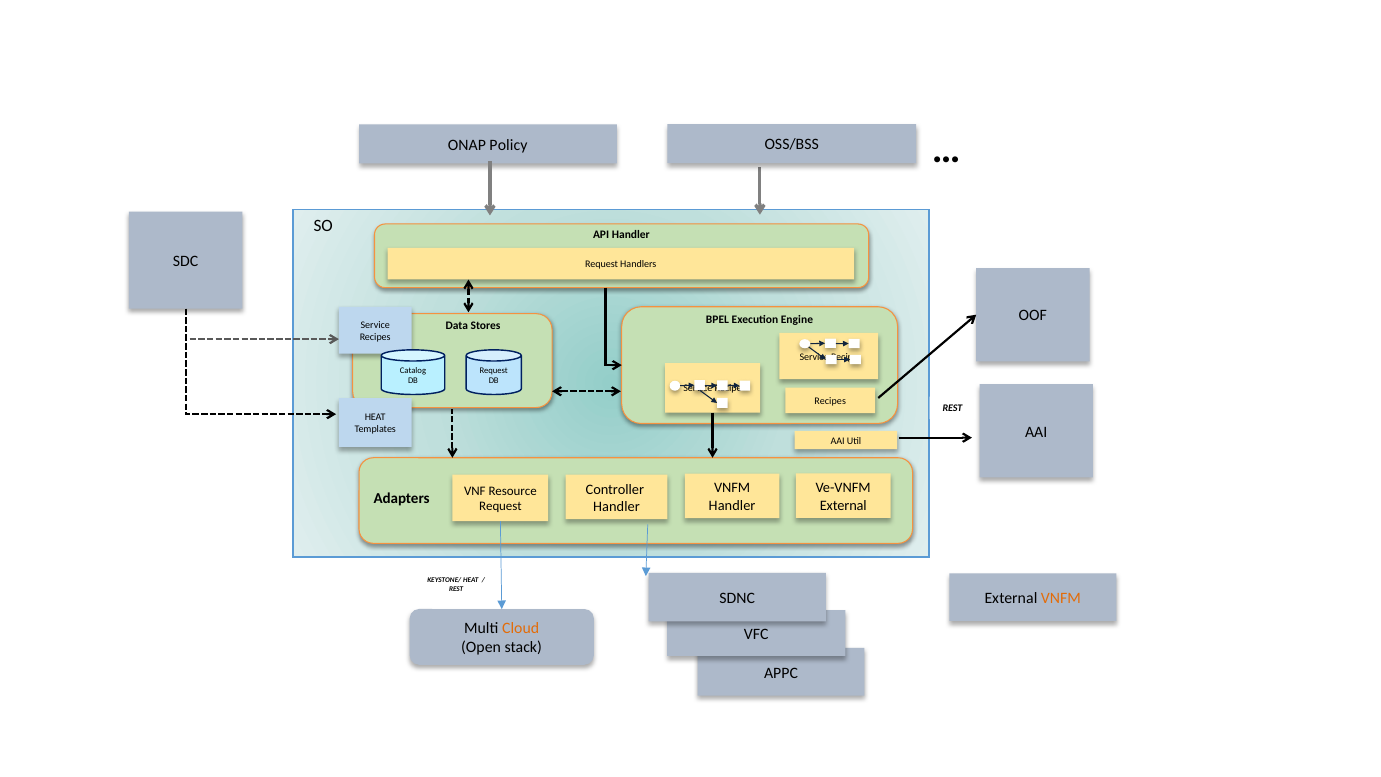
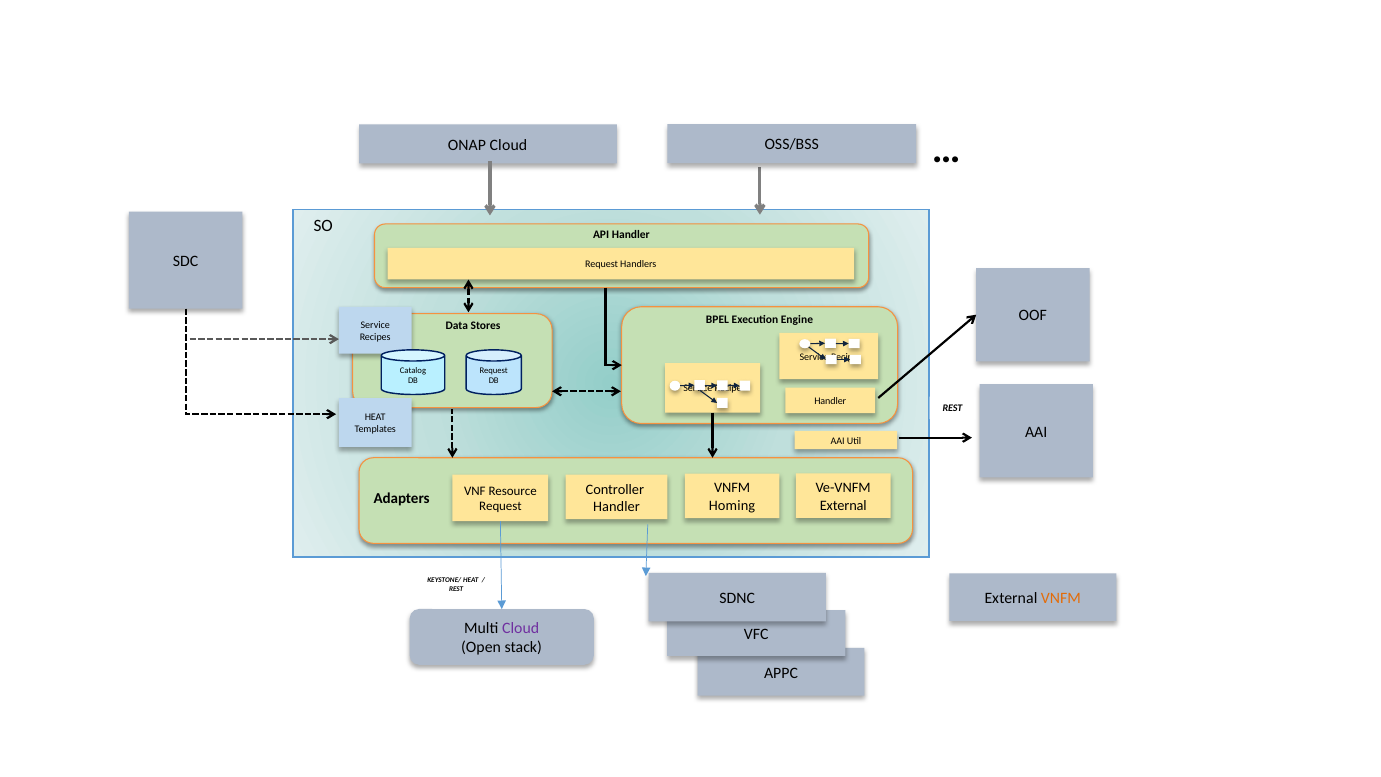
ONAP Policy: Policy -> Cloud
Recipes at (830, 401): Recipes -> Handler
Handler at (732, 505): Handler -> Homing
Cloud at (521, 628) colour: orange -> purple
